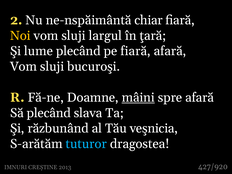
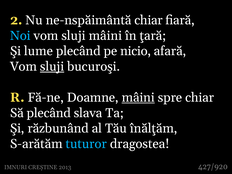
Noi colour: yellow -> light blue
sluji largul: largul -> mâini
pe fiară: fiară -> nicio
sluji at (52, 67) underline: none -> present
spre afară: afară -> chiar
veşnicia: veşnicia -> înălţăm
